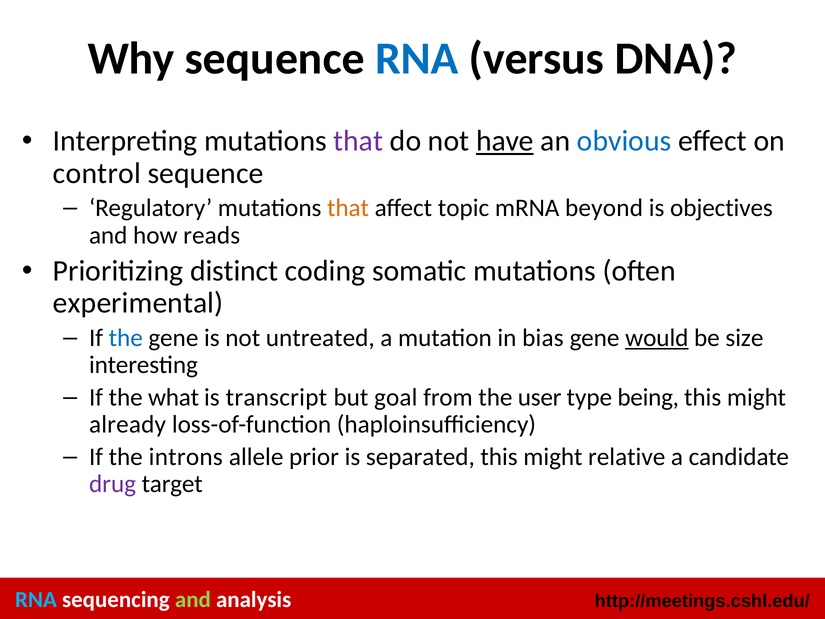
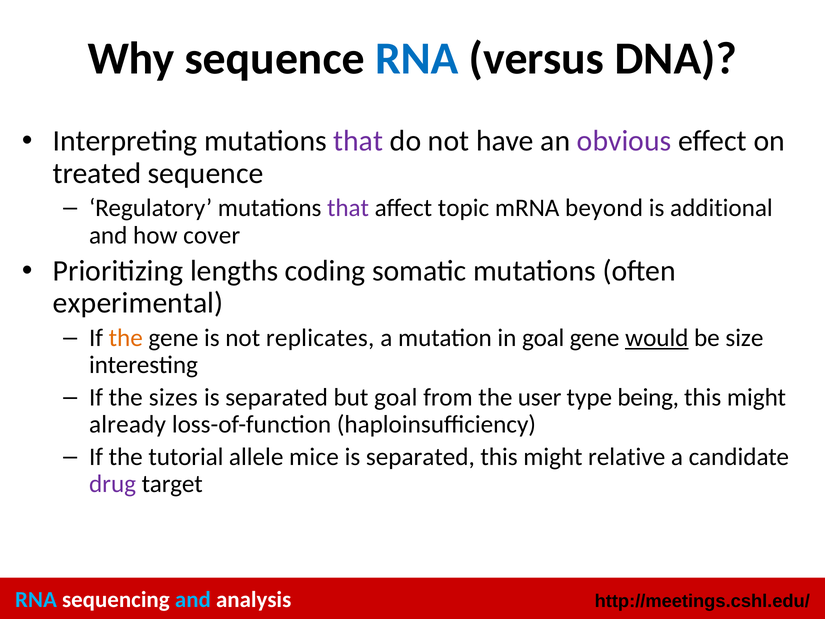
have underline: present -> none
obvious colour: blue -> purple
control: control -> treated
that at (348, 208) colour: orange -> purple
objectives: objectives -> additional
reads: reads -> cover
distinct: distinct -> lengths
the at (126, 338) colour: blue -> orange
untreated: untreated -> replicates
in bias: bias -> goal
what: what -> sizes
transcript at (276, 397): transcript -> separated
introns: introns -> tutorial
prior: prior -> mice
and at (193, 599) colour: light green -> light blue
